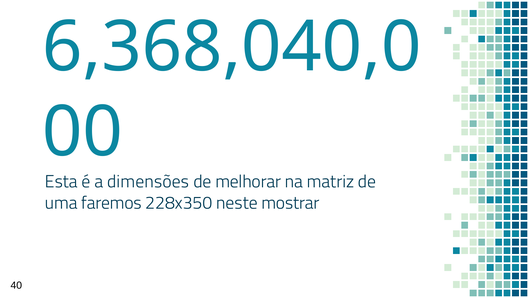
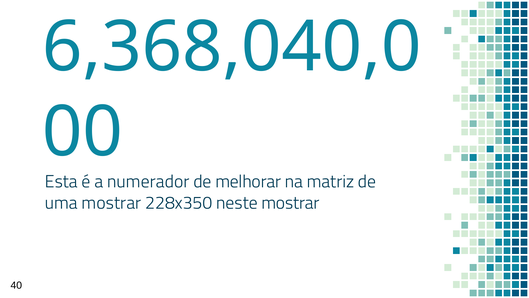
dimensões: dimensões -> numerador
uma faremos: faremos -> mostrar
